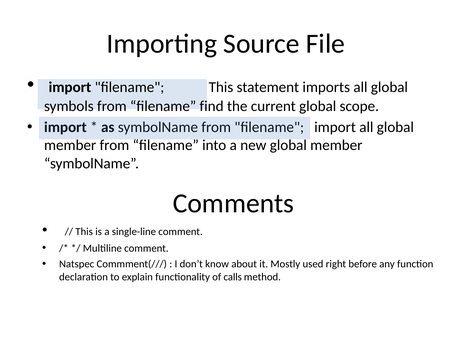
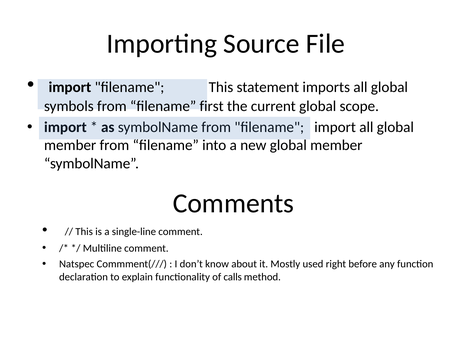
find: find -> first
